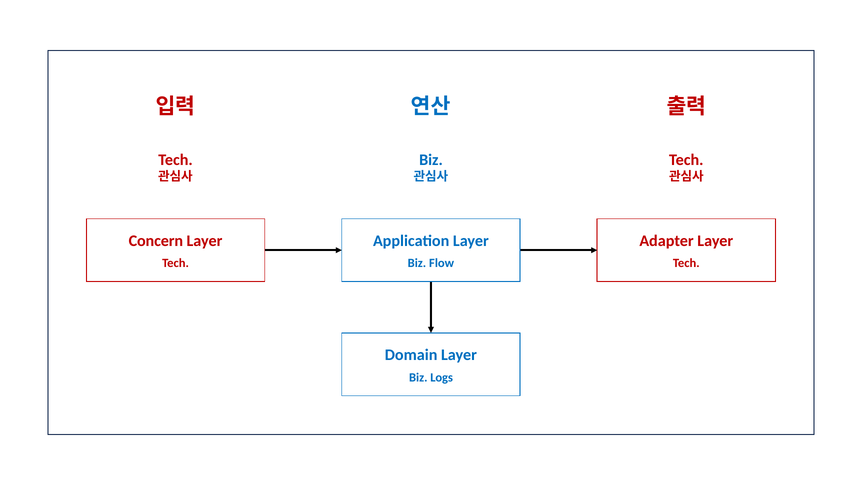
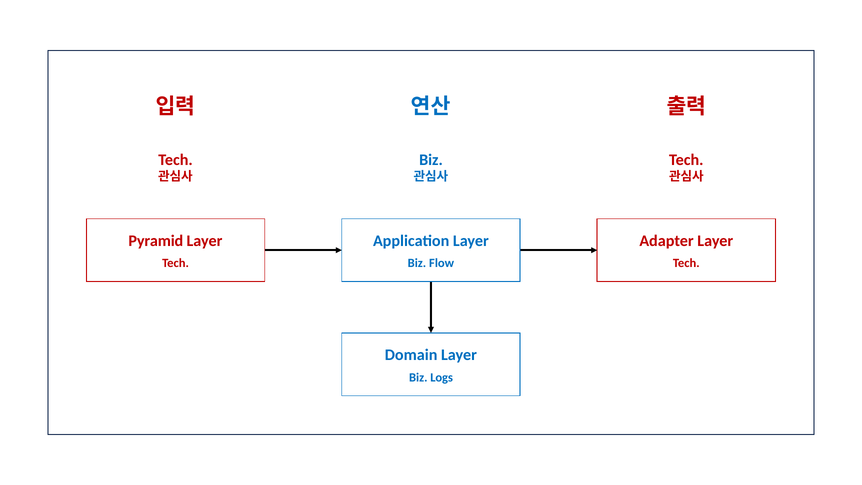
Concern: Concern -> Pyramid
